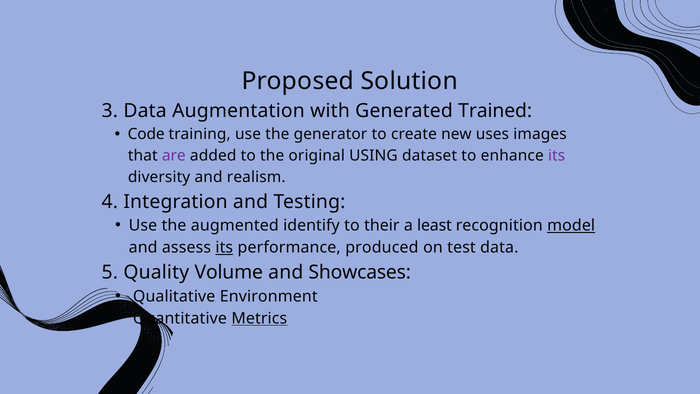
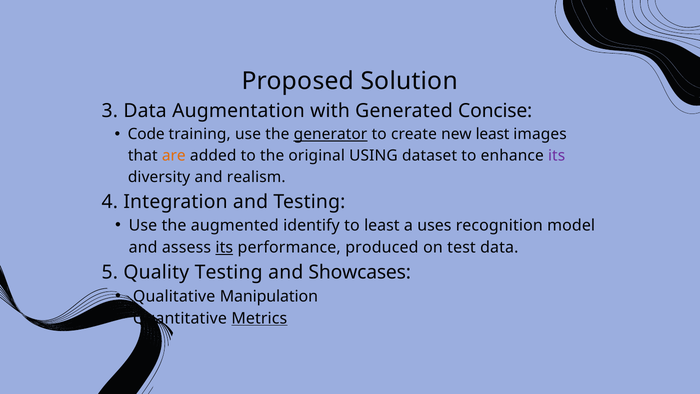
Trained: Trained -> Concise
generator underline: none -> present
new uses: uses -> least
are colour: purple -> orange
to their: their -> least
least: least -> uses
model underline: present -> none
Volume at (229, 272): Volume -> Testing
Environment: Environment -> Manipulation
